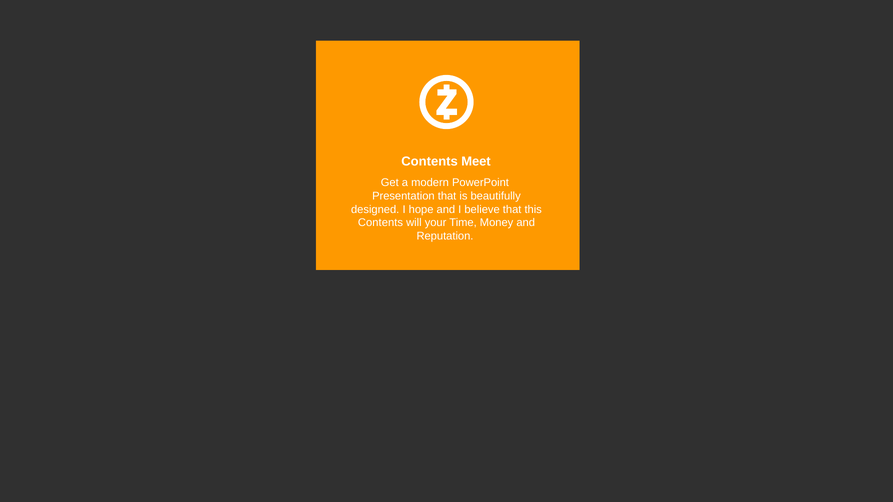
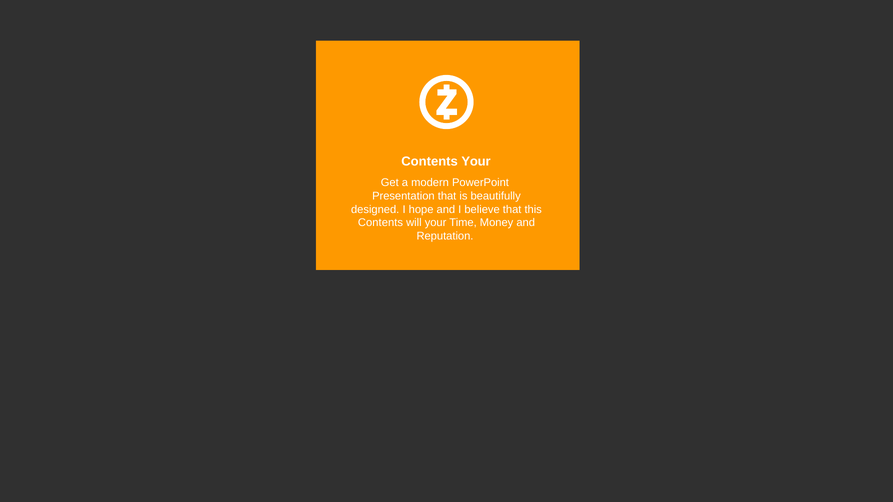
Contents Meet: Meet -> Your
